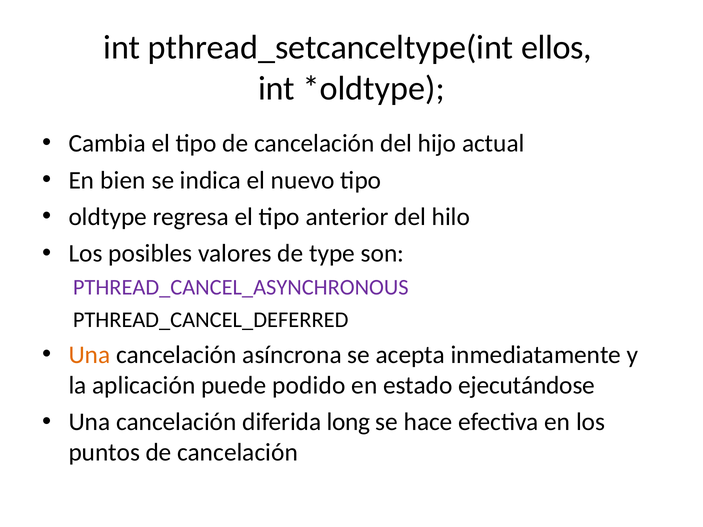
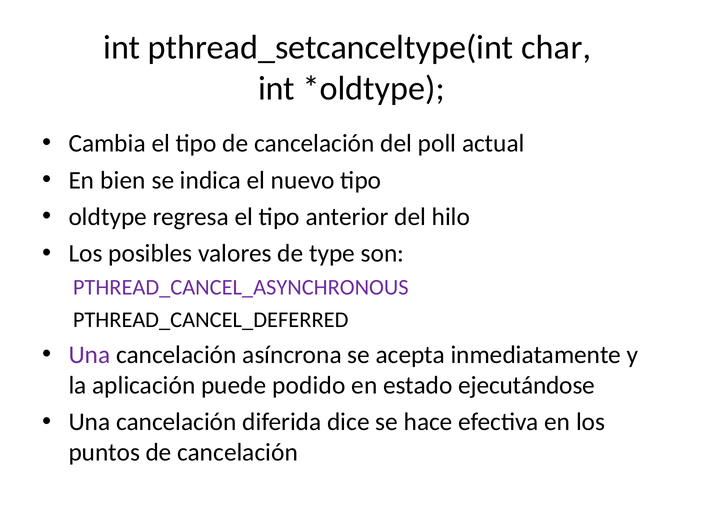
ellos: ellos -> char
hijo: hijo -> poll
Una at (89, 355) colour: orange -> purple
long: long -> dice
